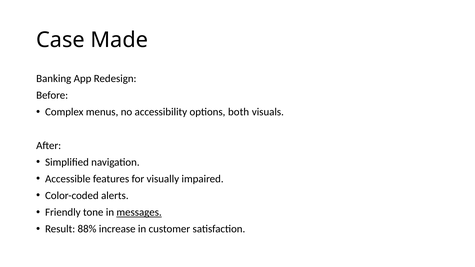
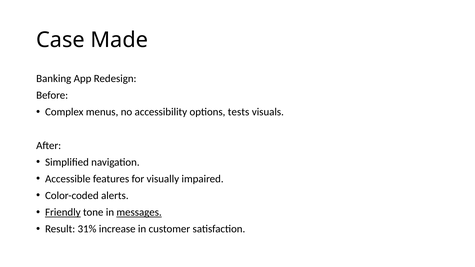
both: both -> tests
Friendly underline: none -> present
88%: 88% -> 31%
